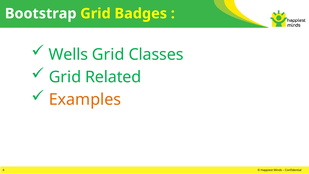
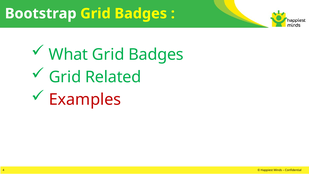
Wells: Wells -> What
Classes at (156, 54): Classes -> Badges
Examples colour: orange -> red
